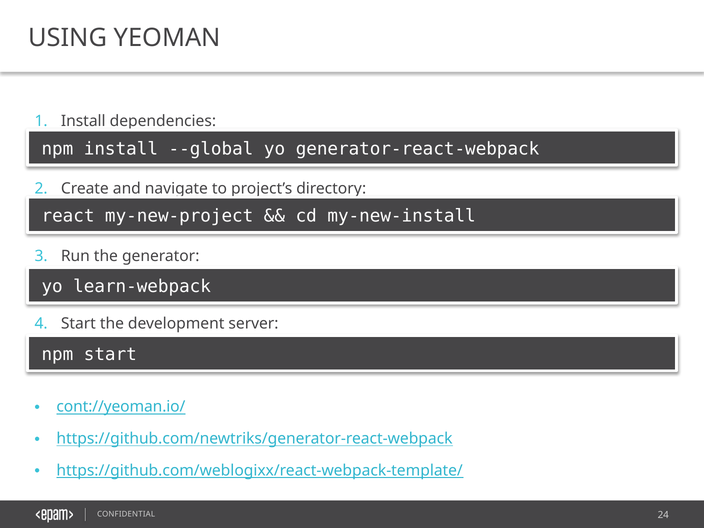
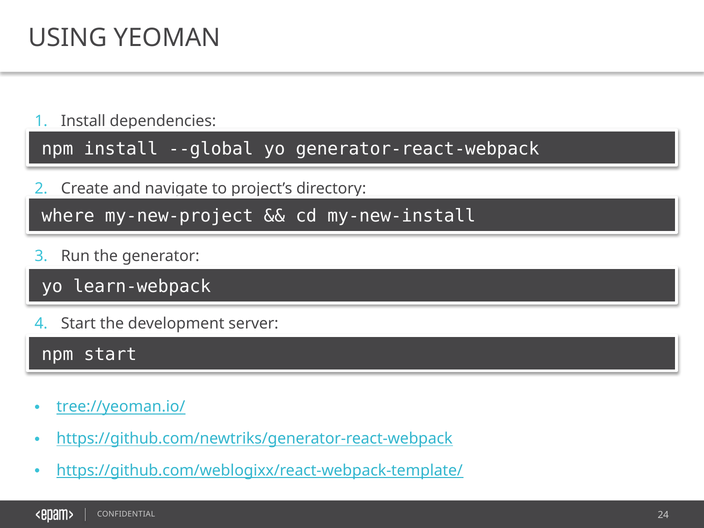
react: react -> where
cont://yeoman.io/: cont://yeoman.io/ -> tree://yeoman.io/
